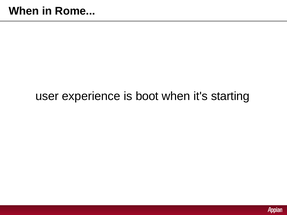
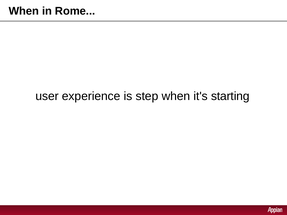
boot: boot -> step
